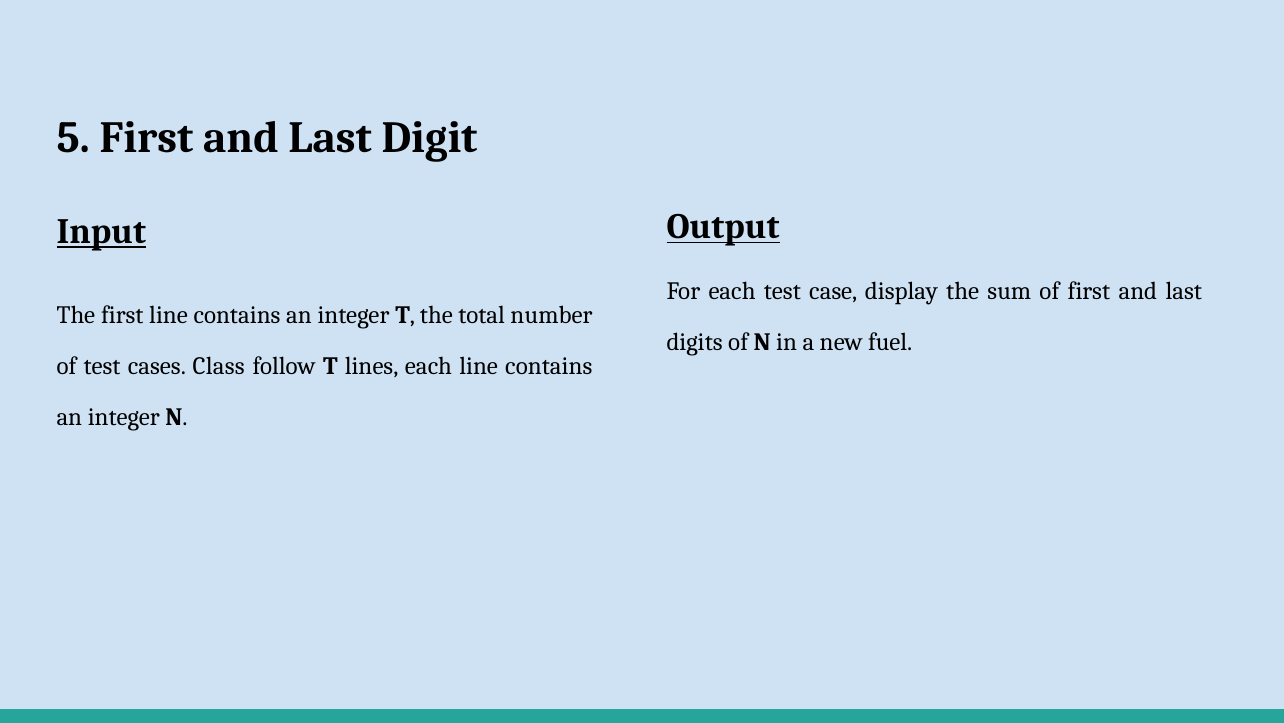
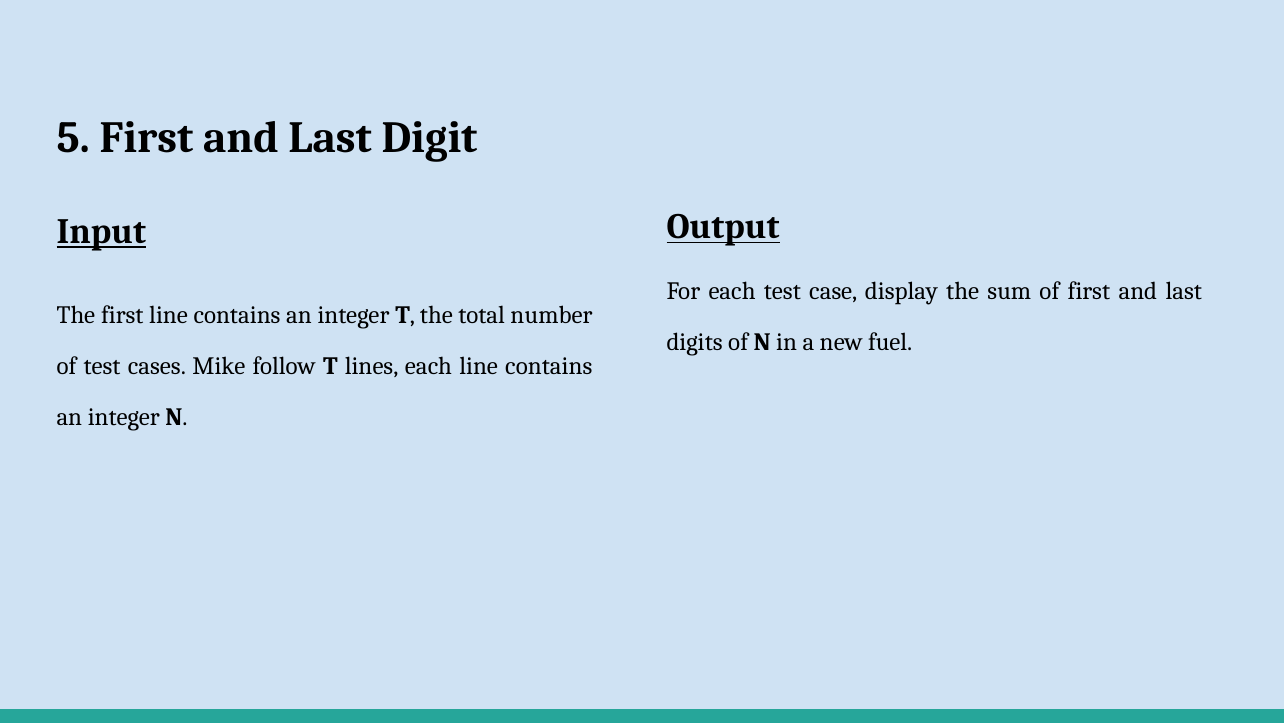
Class: Class -> Mike
